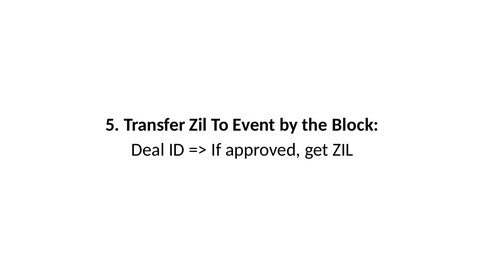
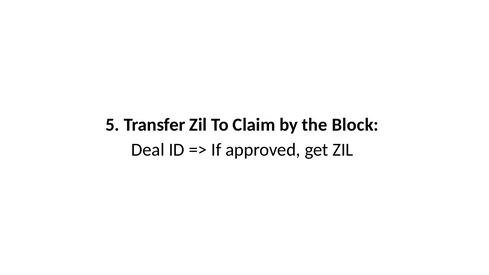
Event: Event -> Claim
